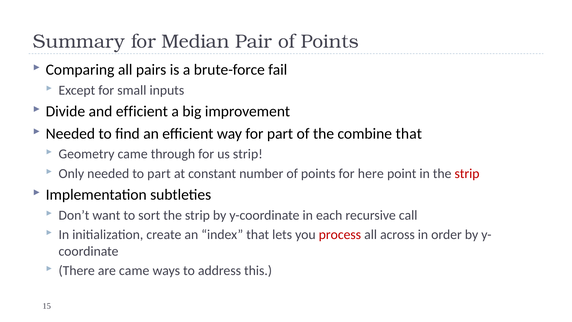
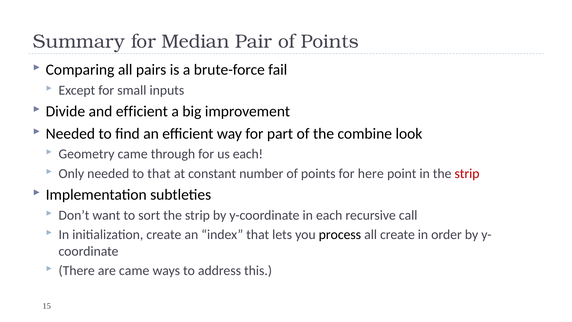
combine that: that -> look
us strip: strip -> each
to part: part -> that
process colour: red -> black
all across: across -> create
